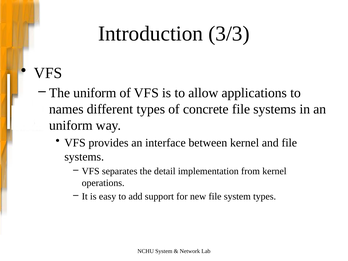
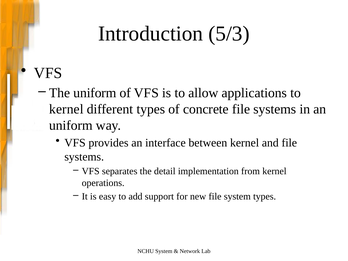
3/3: 3/3 -> 5/3
names at (66, 109): names -> kernel
